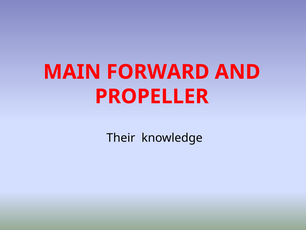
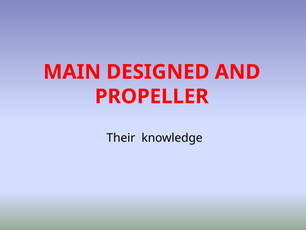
FORWARD: FORWARD -> DESIGNED
